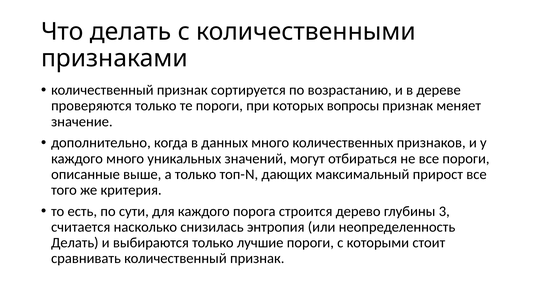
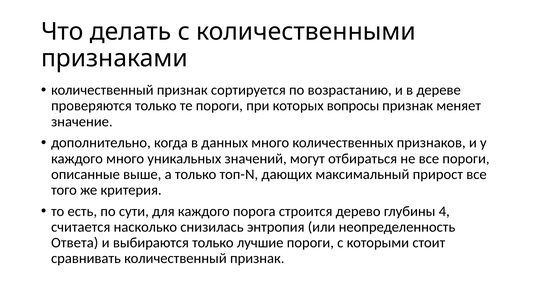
3: 3 -> 4
Делать at (75, 243): Делать -> Ответа
